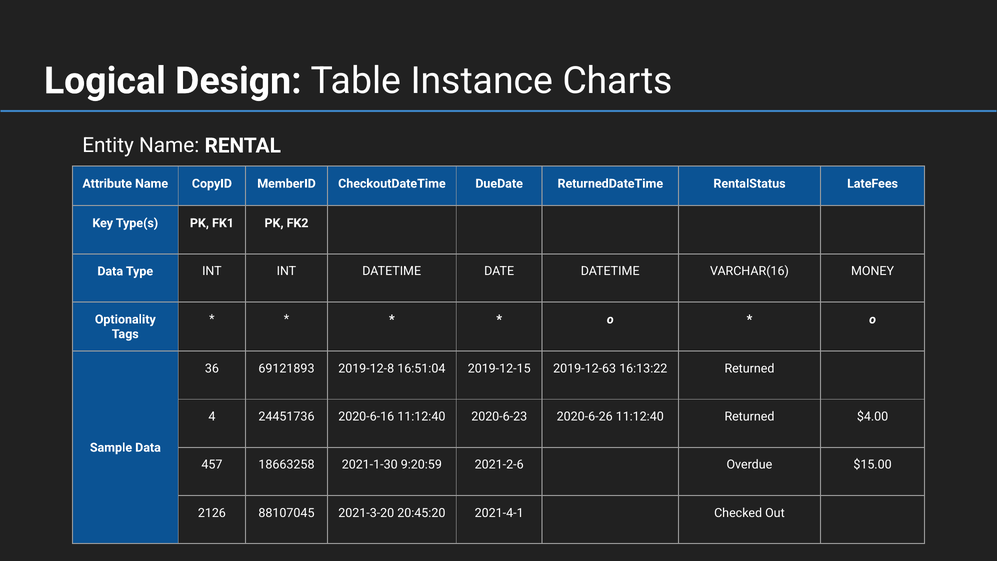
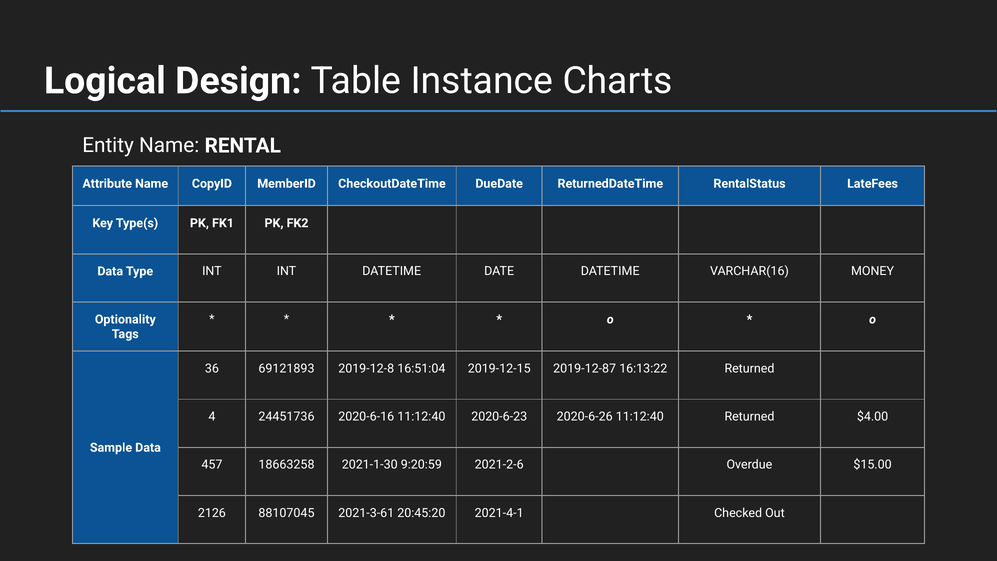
2019-12-63: 2019-12-63 -> 2019-12-87
2021-3-20: 2021-3-20 -> 2021-3-61
